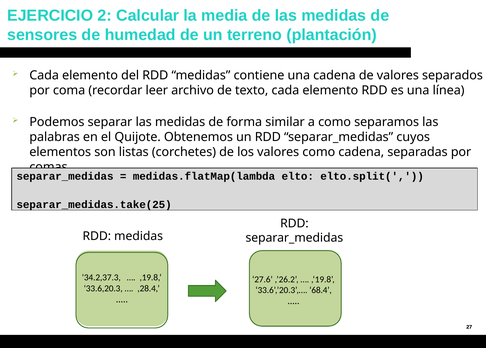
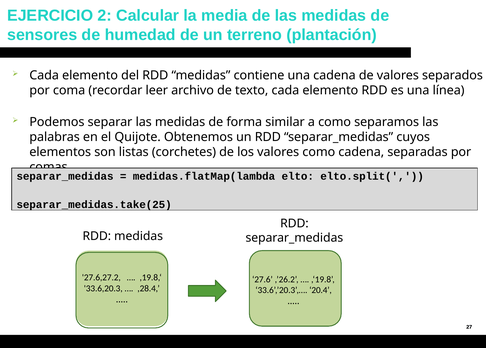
34.2,37.3: 34.2,37.3 -> 27.6,27.2
68.4: 68.4 -> 20.4
